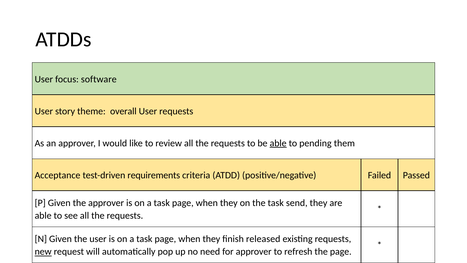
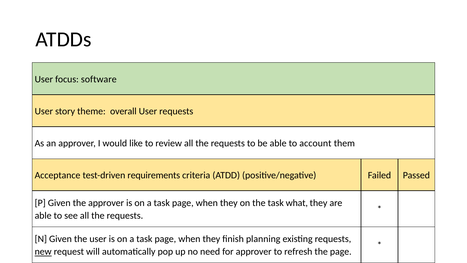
able at (278, 143) underline: present -> none
pending: pending -> account
send: send -> what
released: released -> planning
